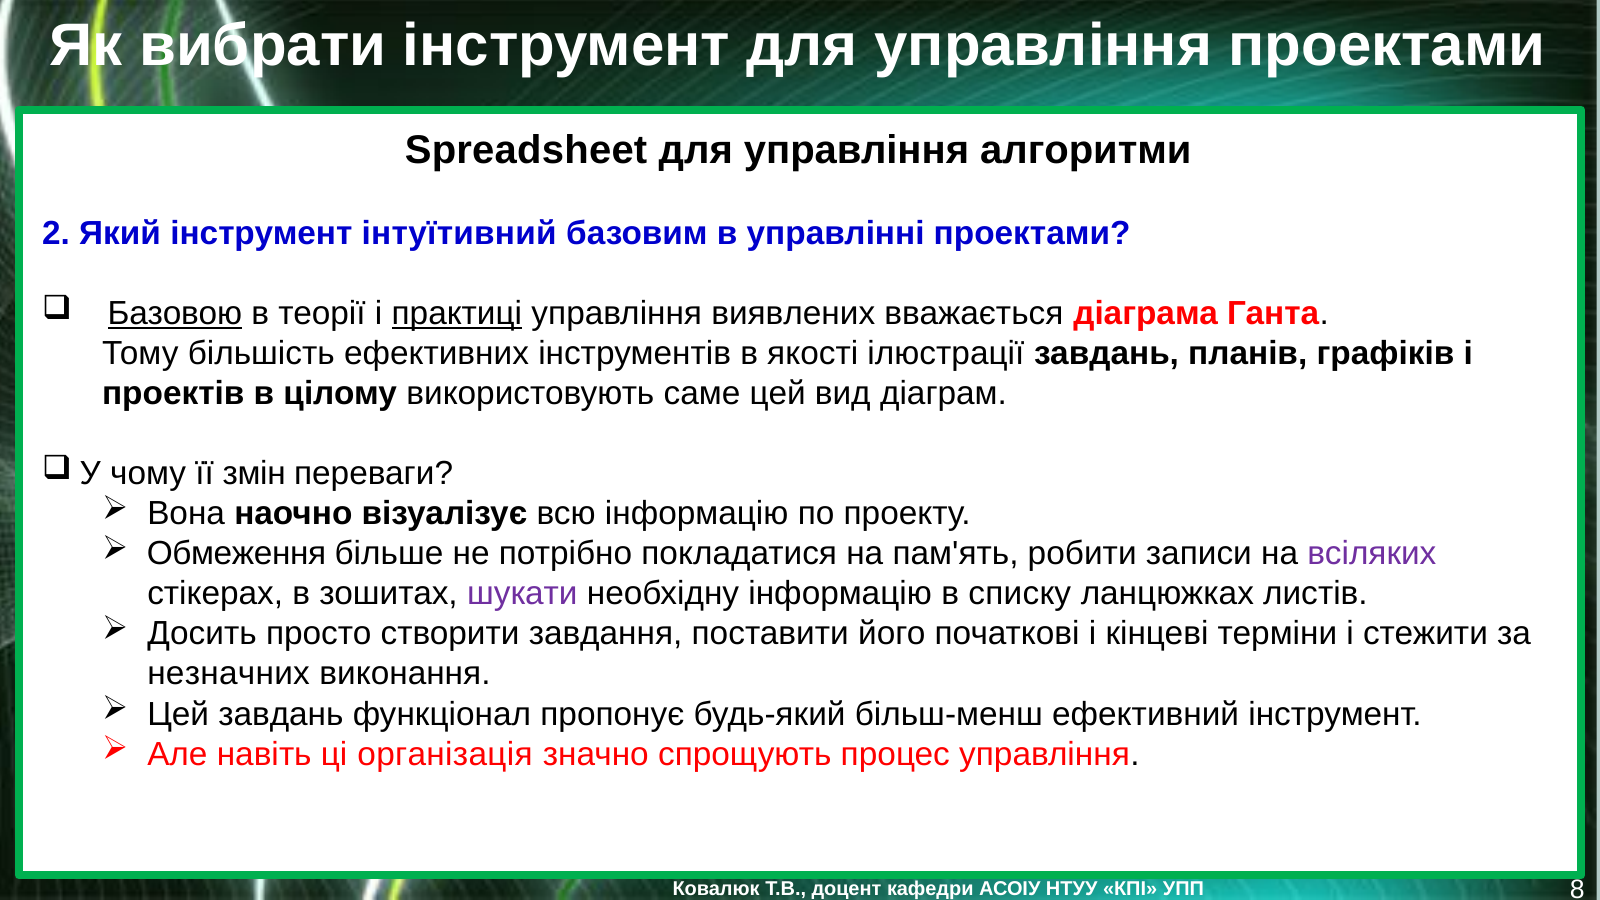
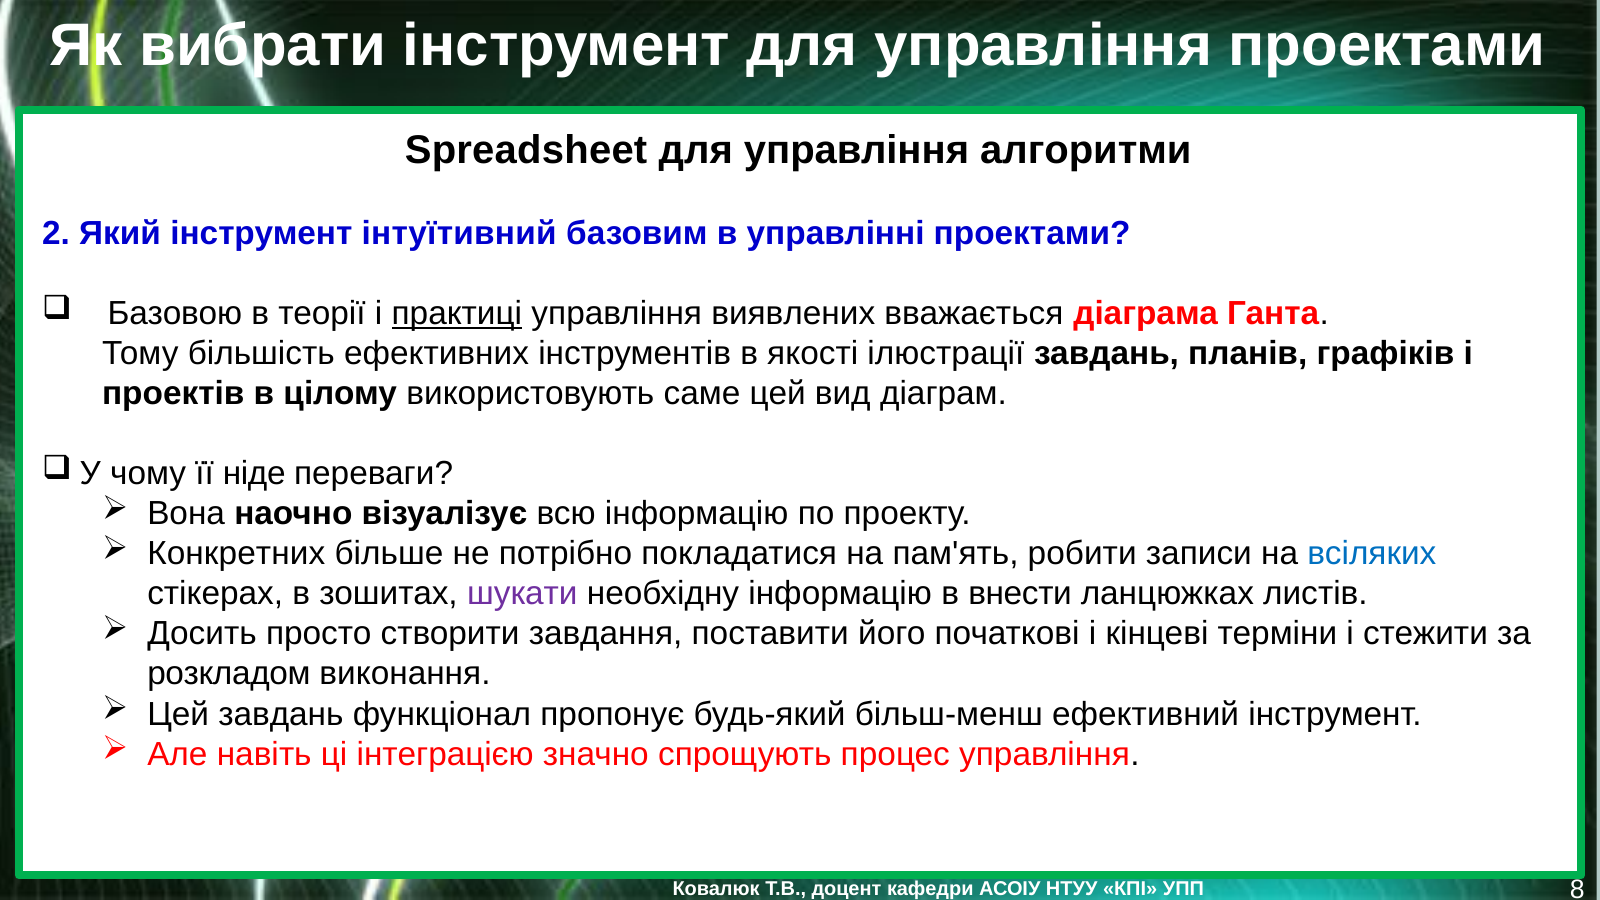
Базовою underline: present -> none
змін: змін -> ніде
Обмеження: Обмеження -> Конкретних
всіляких colour: purple -> blue
списку: списку -> внести
незначних: незначних -> розкладом
організація: організація -> інтеграцією
